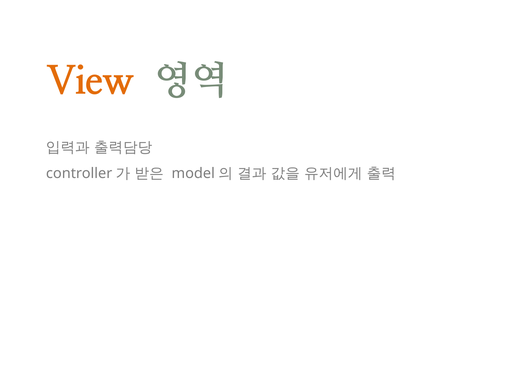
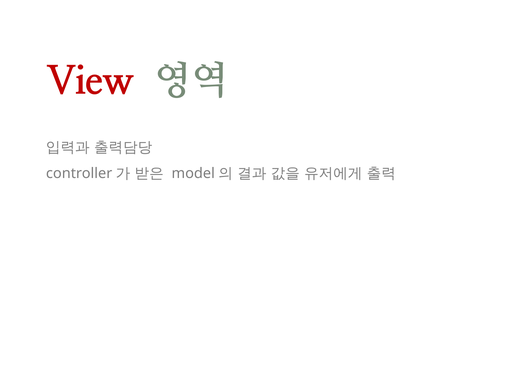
View colour: orange -> red
